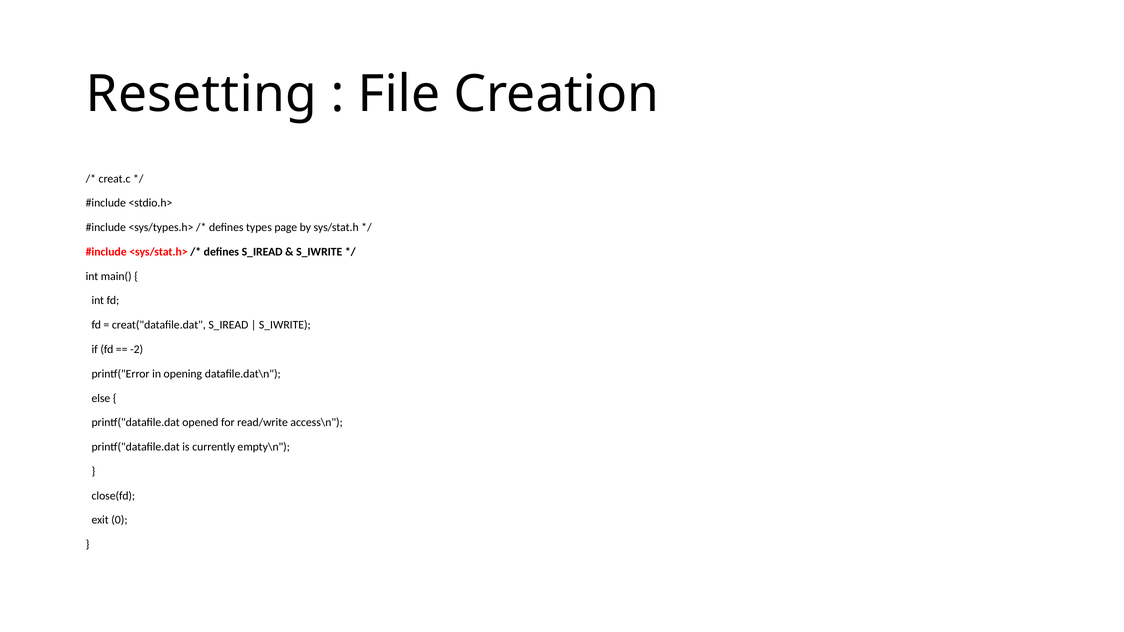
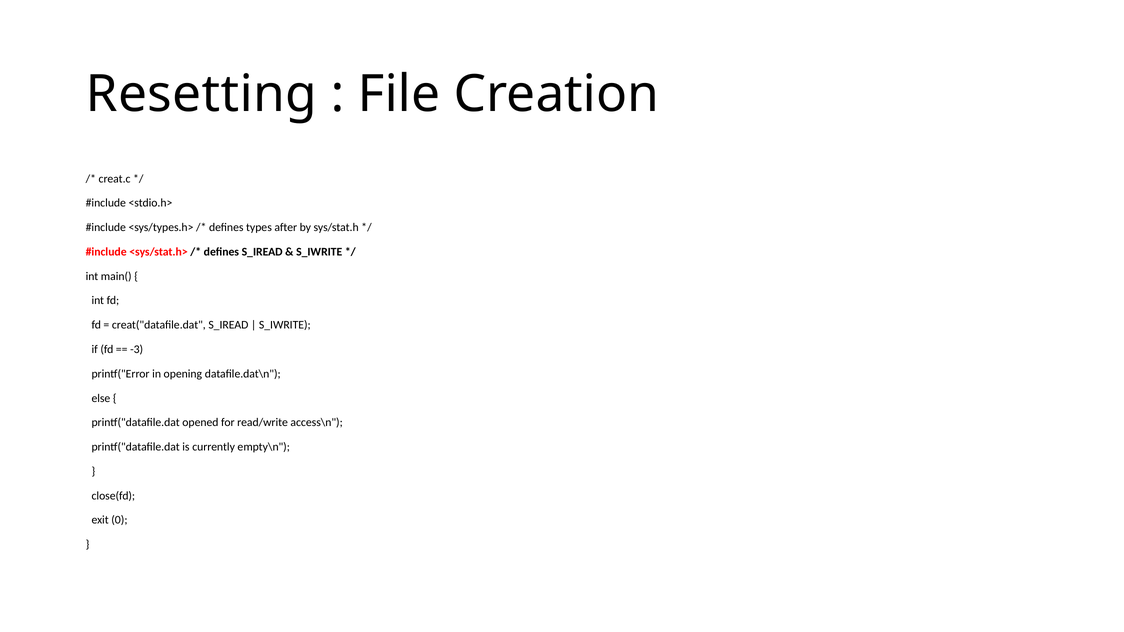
page: page -> after
-2: -2 -> -3
